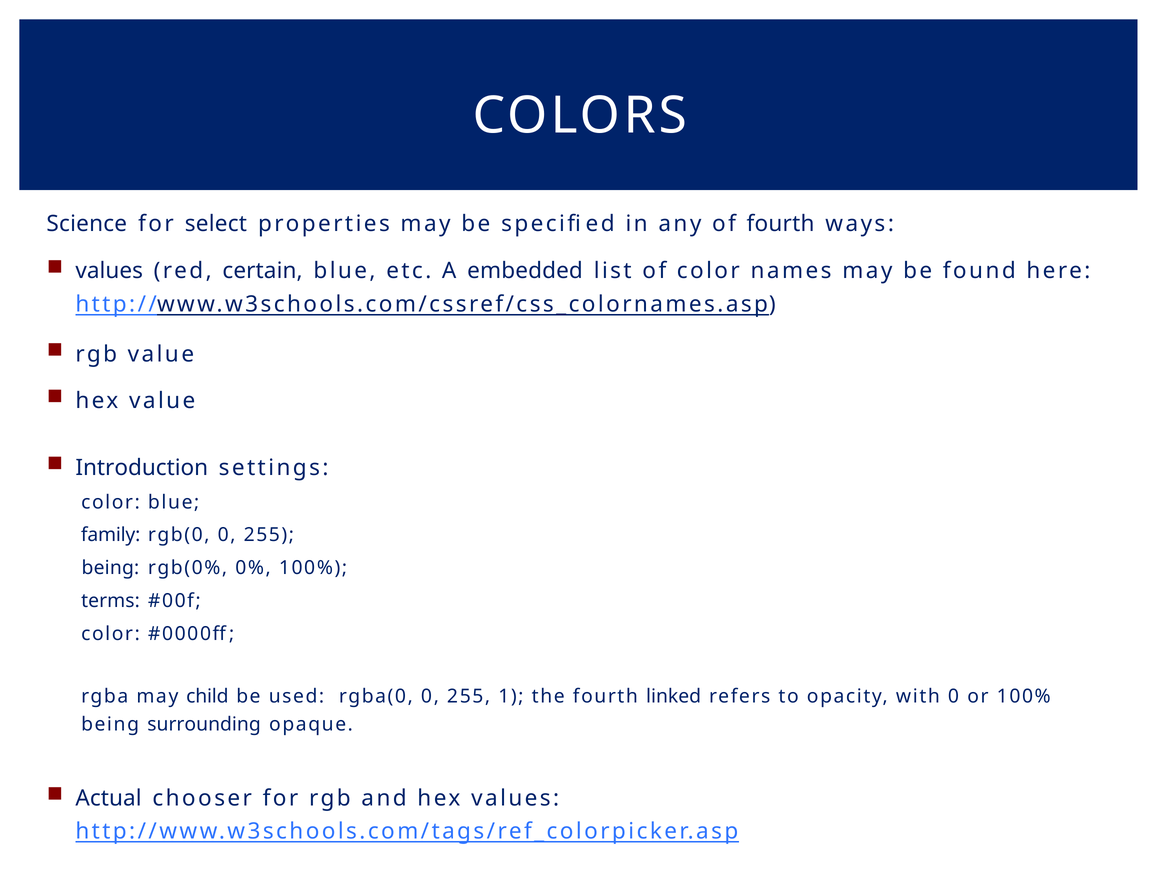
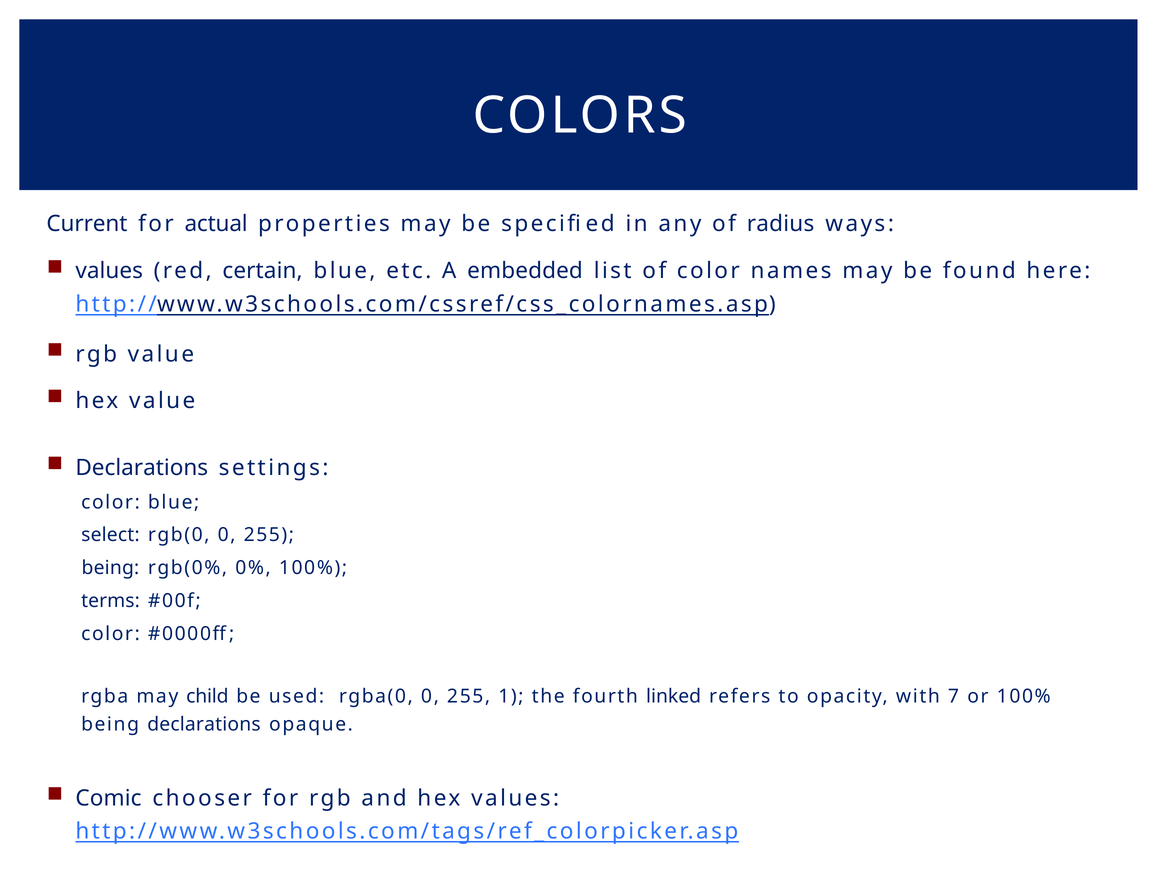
Science: Science -> Current
select: select -> actual
of fourth: fourth -> radius
Introduction at (142, 468): Introduction -> Declarations
family: family -> select
with 0: 0 -> 7
being surrounding: surrounding -> declarations
Actual: Actual -> Comic
